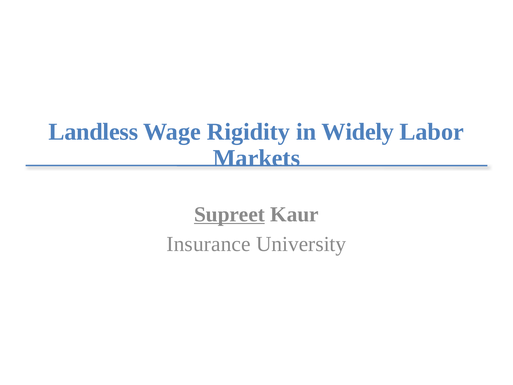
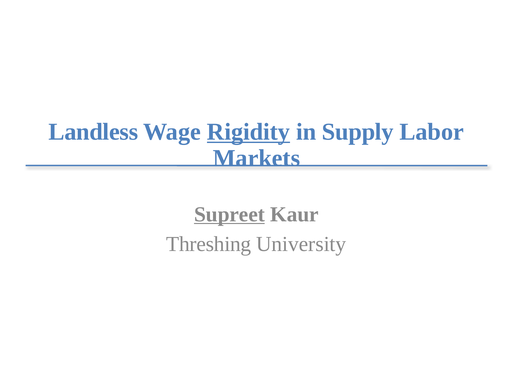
Rigidity underline: none -> present
Widely: Widely -> Supply
Insurance: Insurance -> Threshing
